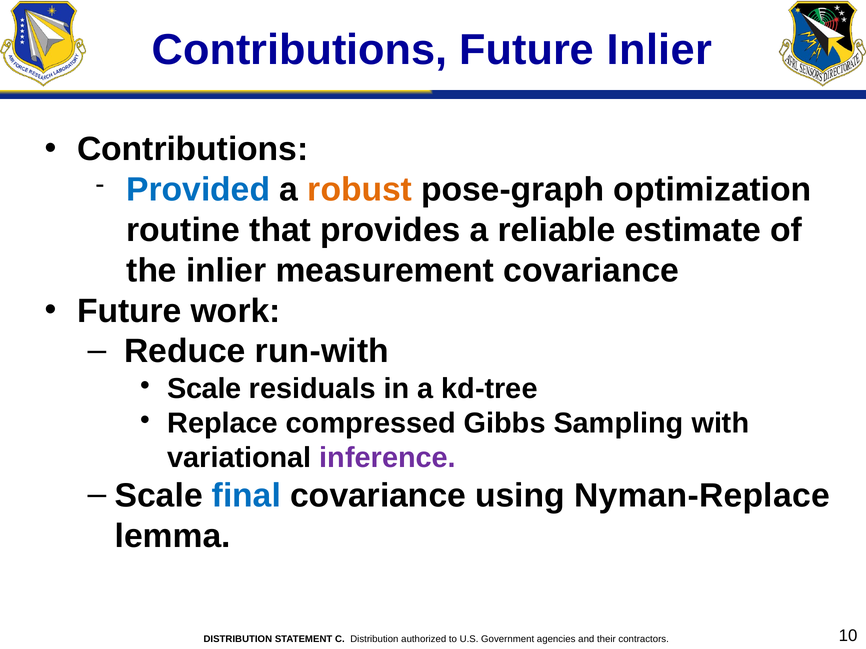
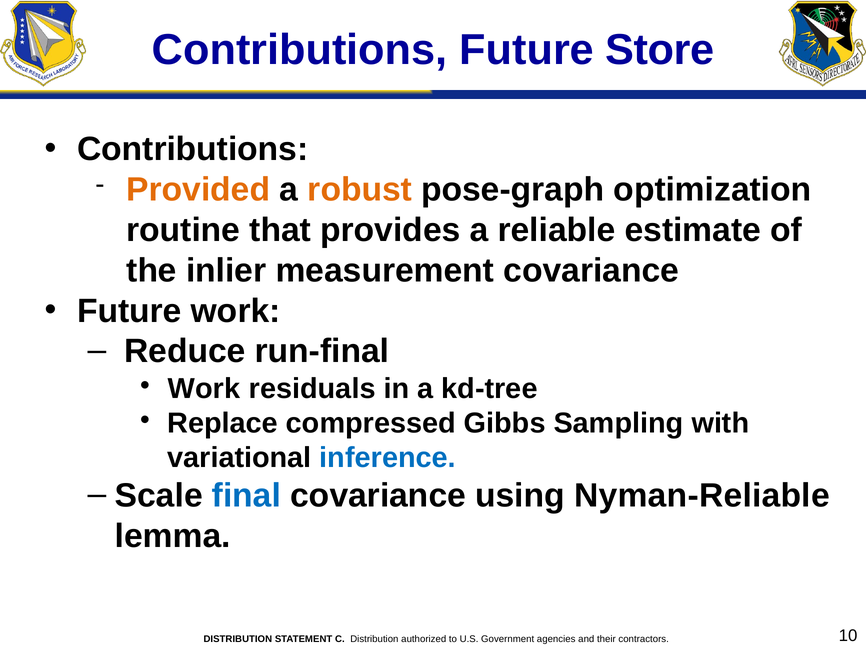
Future Inlier: Inlier -> Store
Provided colour: blue -> orange
run-with: run-with -> run-final
Scale at (204, 389): Scale -> Work
inference colour: purple -> blue
Nyman-Replace: Nyman-Replace -> Nyman-Reliable
